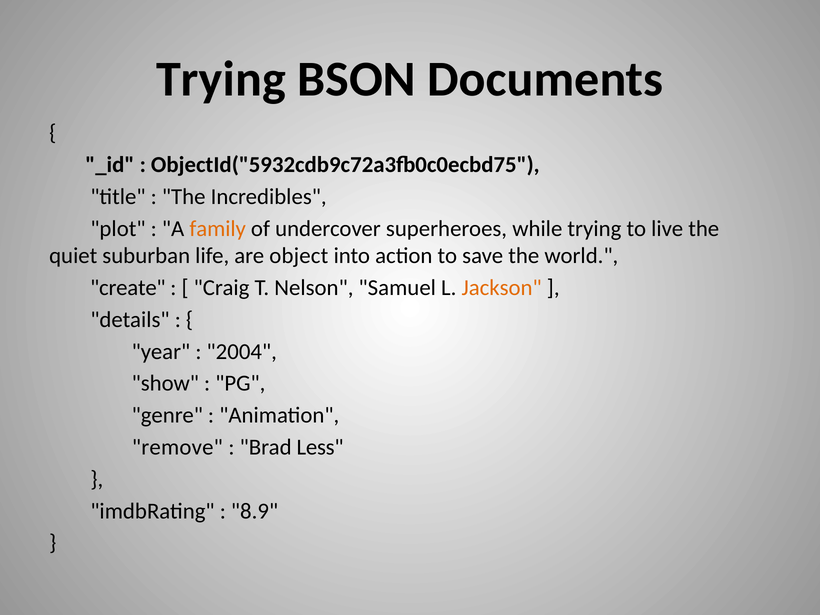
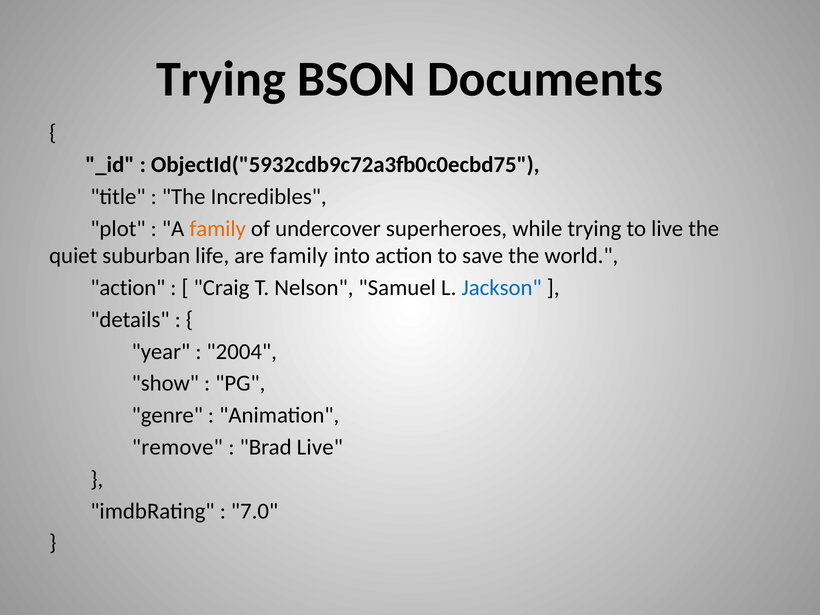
are object: object -> family
create at (128, 288): create -> action
Jackson colour: orange -> blue
Brad Less: Less -> Live
8.9: 8.9 -> 7.0
